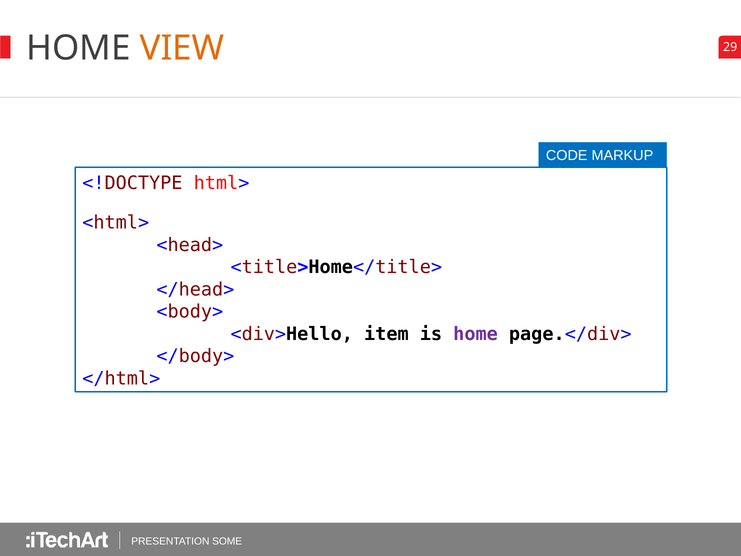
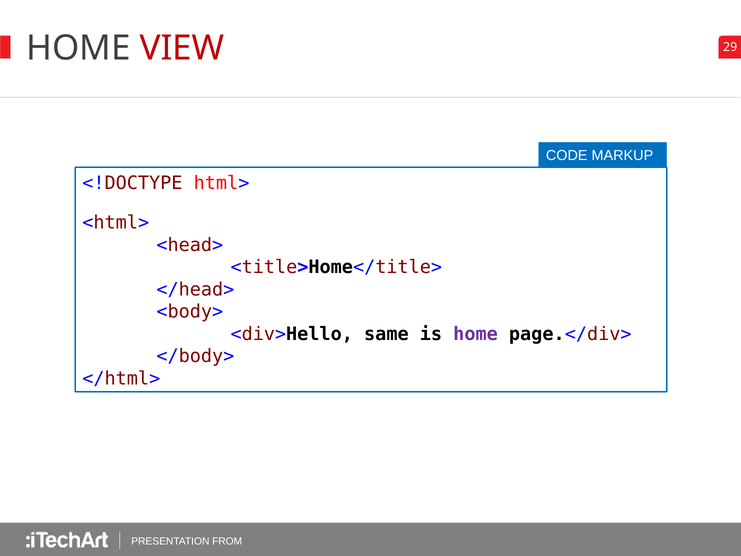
VIEW colour: orange -> red
item: item -> same
SOME: SOME -> FROM
